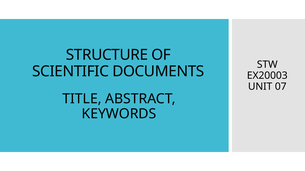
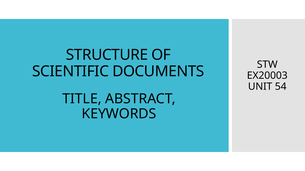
07: 07 -> 54
